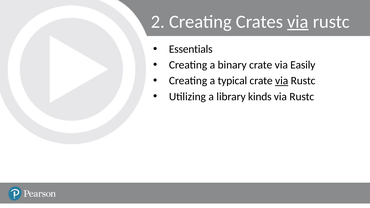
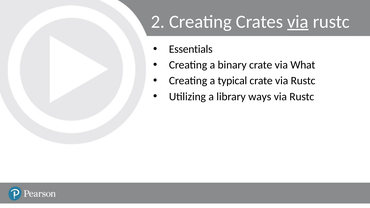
Easily: Easily -> What
via at (282, 81) underline: present -> none
kinds: kinds -> ways
